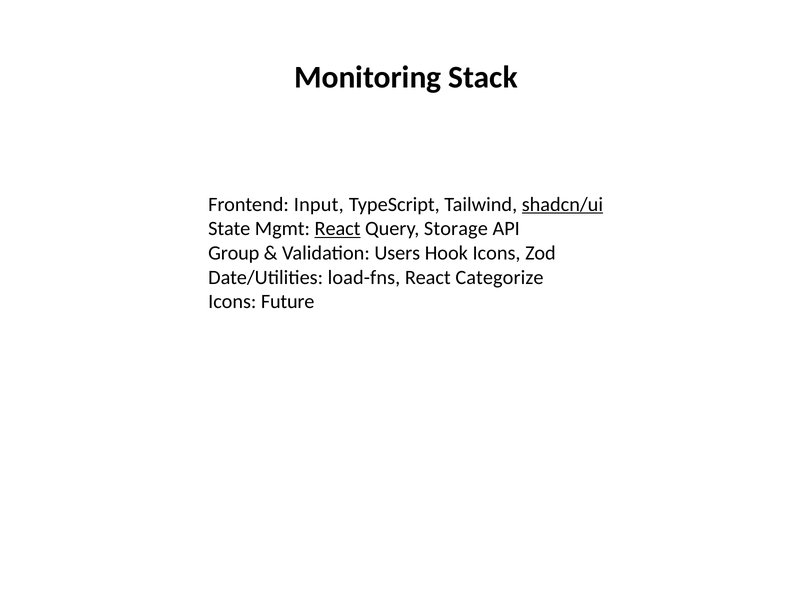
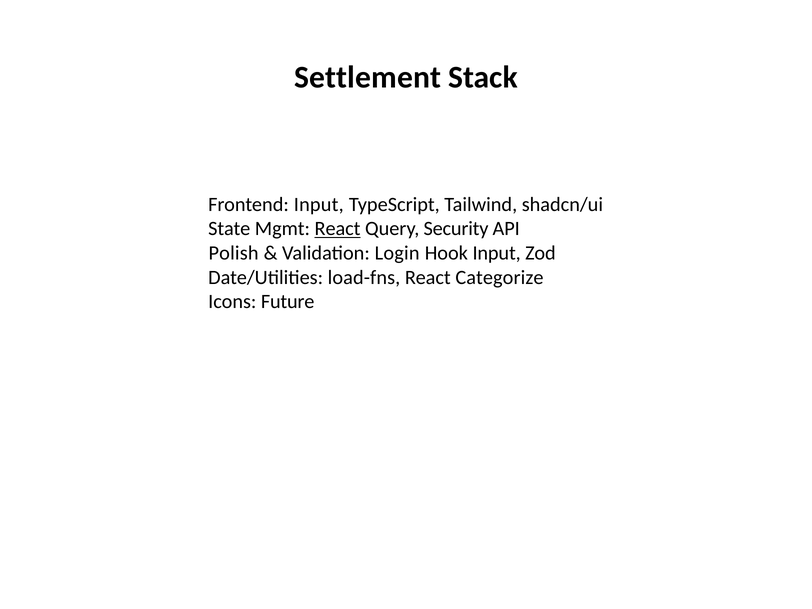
Monitoring: Monitoring -> Settlement
shadcn/ui underline: present -> none
Storage: Storage -> Security
Group: Group -> Polish
Users: Users -> Login
Hook Icons: Icons -> Input
